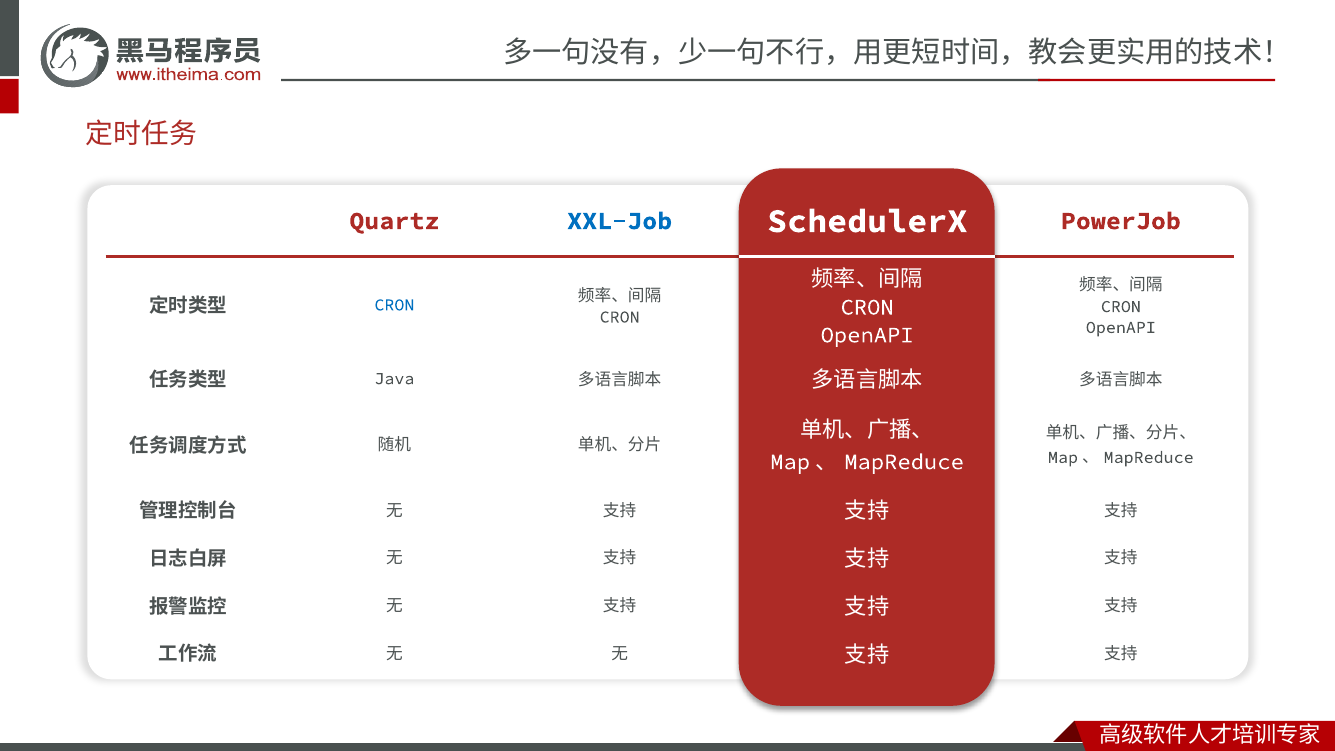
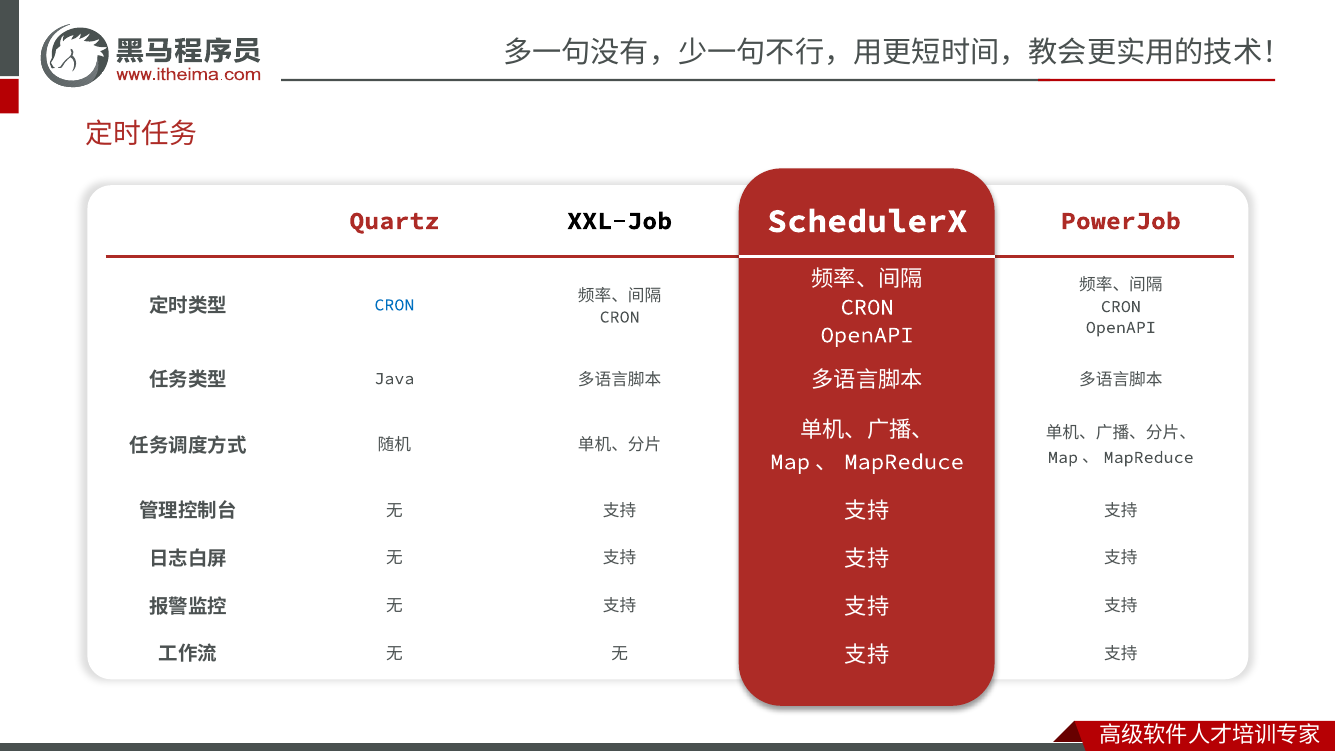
XXL-Job colour: blue -> black
